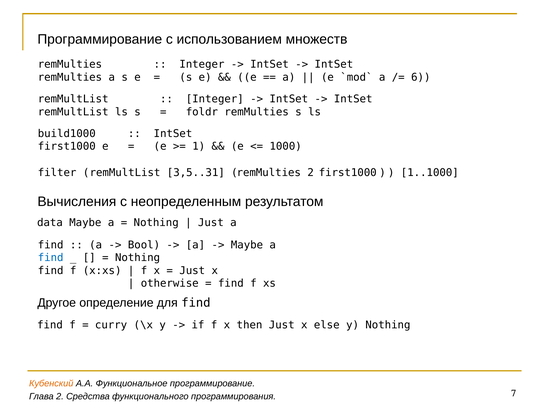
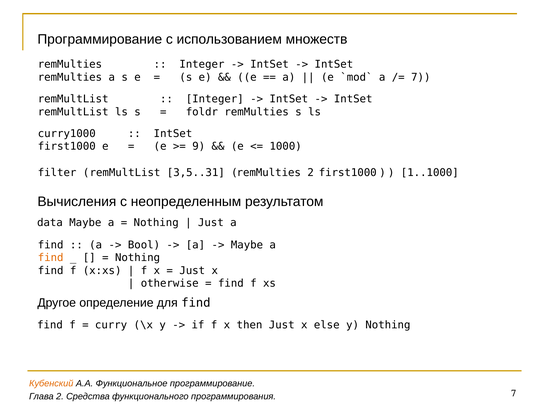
6 at (421, 77): 6 -> 7
build1000: build1000 -> curry1000
1: 1 -> 9
find at (51, 258) colour: blue -> orange
